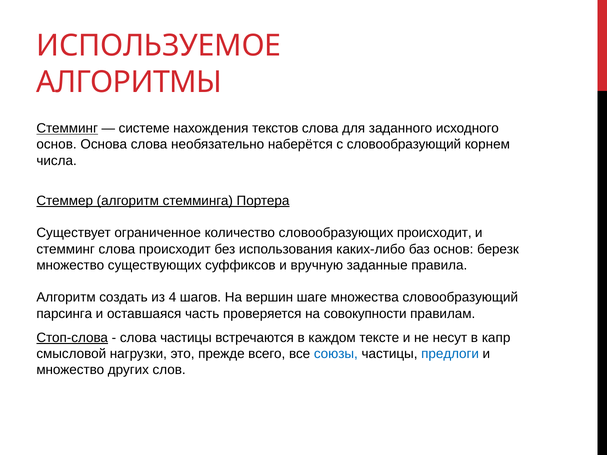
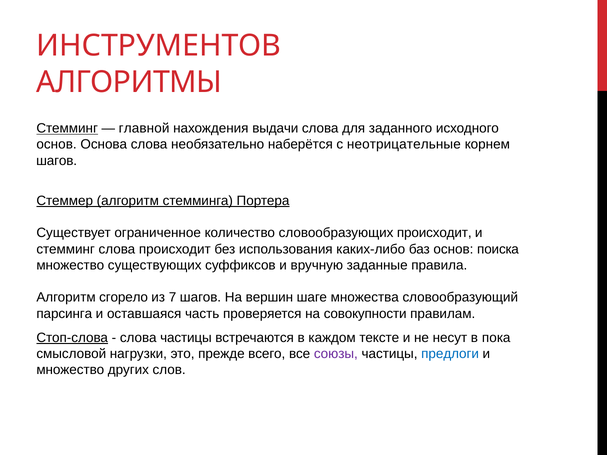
ИСПОЛЬЗУЕМОЕ: ИСПОЛЬЗУЕМОЕ -> ИНСТРУМЕНТОВ
системе: системе -> главной
текстов: текстов -> выдачи
с словообразующий: словообразующий -> неотрицательные
числа at (57, 161): числа -> шагов
березк: березк -> поиска
создать: создать -> сгорело
4: 4 -> 7
капр: капр -> пока
союзы colour: blue -> purple
